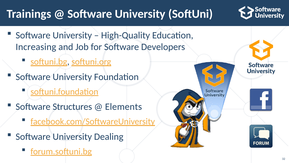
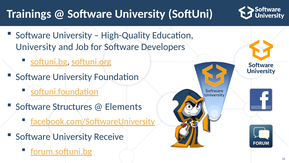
Increasing at (36, 47): Increasing -> University
Dealing: Dealing -> Receive
